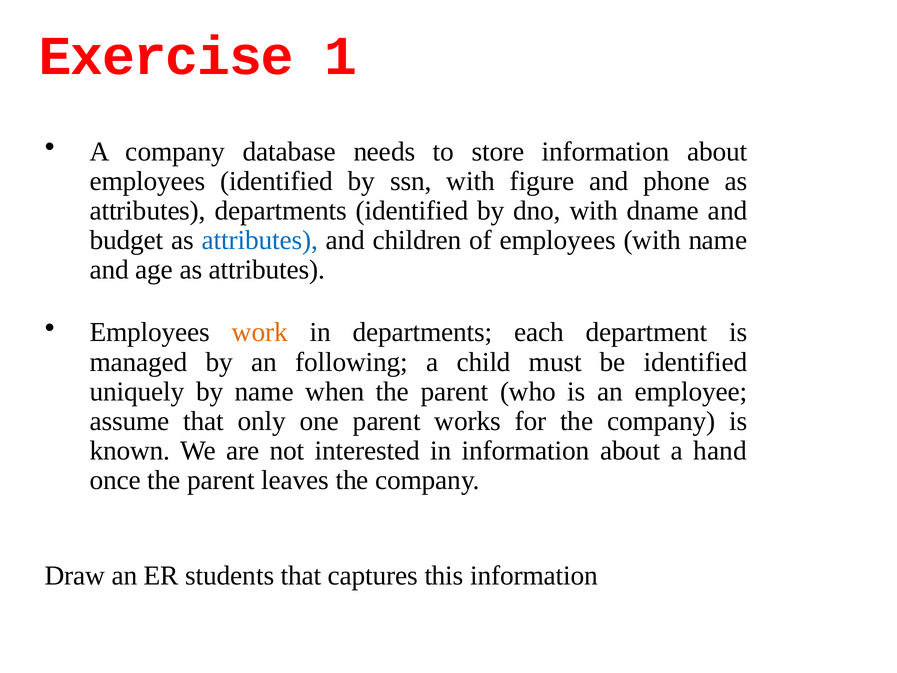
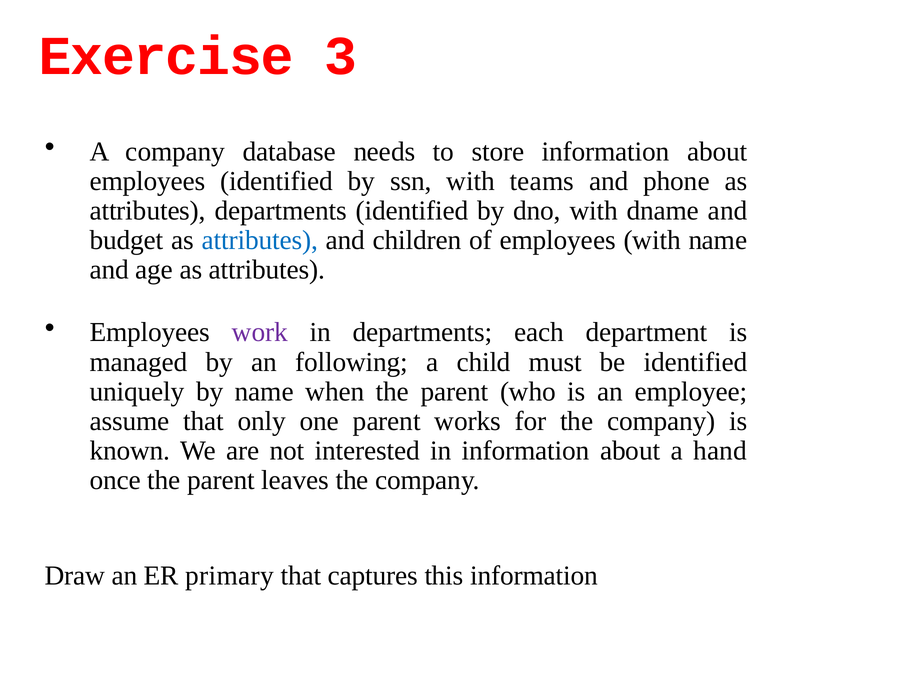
1: 1 -> 3
figure: figure -> teams
work colour: orange -> purple
students: students -> primary
